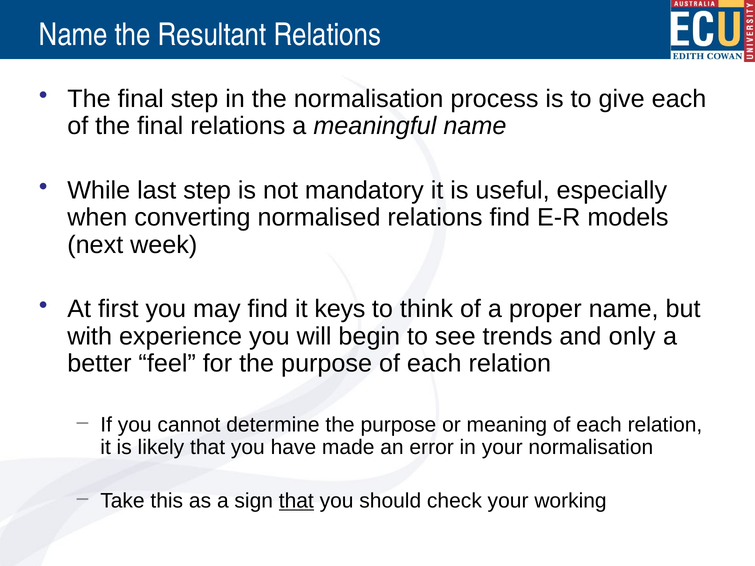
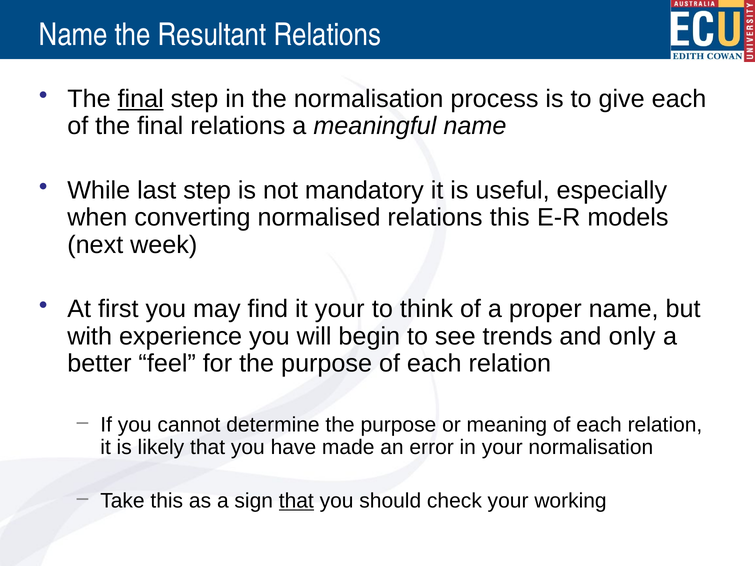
final at (141, 99) underline: none -> present
relations find: find -> this
it keys: keys -> your
